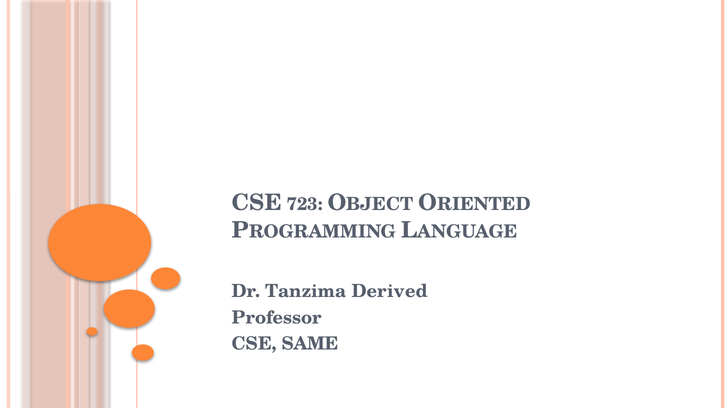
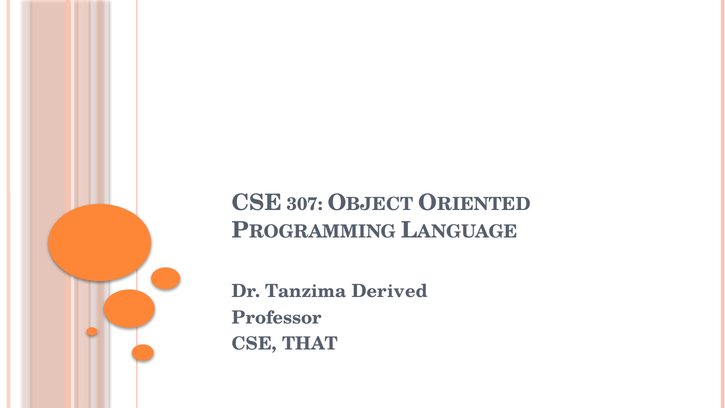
723: 723 -> 307
SAME: SAME -> THAT
